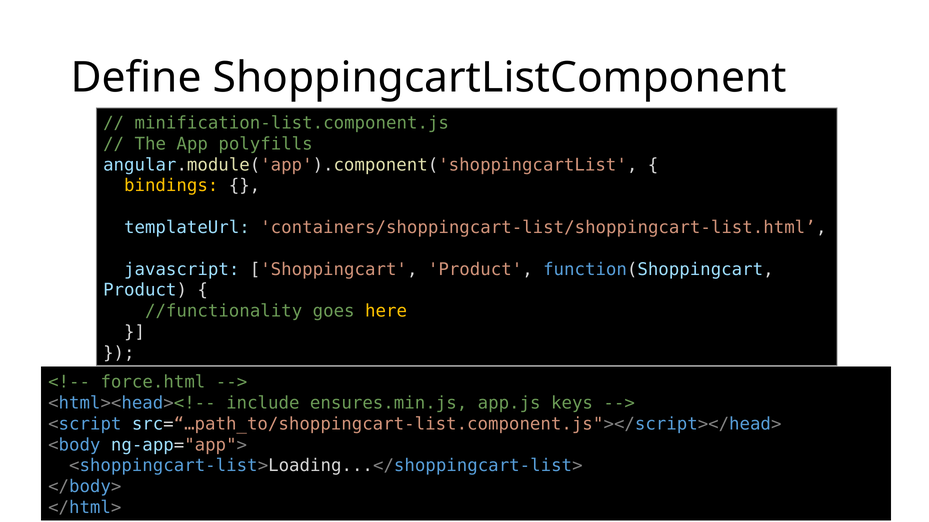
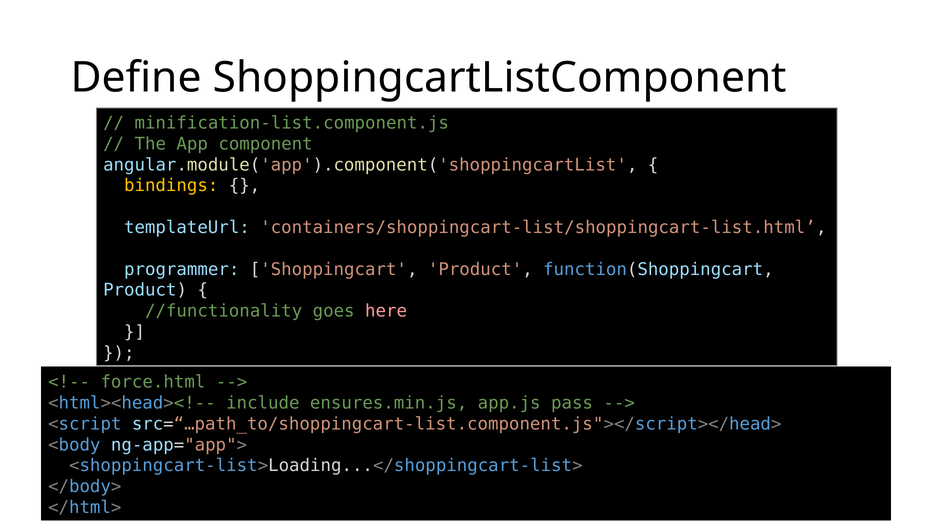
polyfills: polyfills -> component
javascript: javascript -> programmer
here colour: yellow -> pink
keys: keys -> pass
